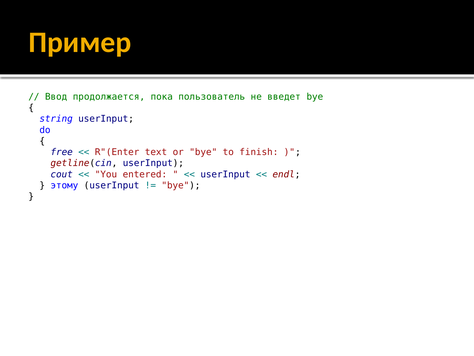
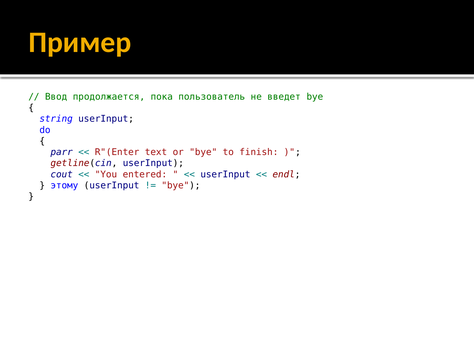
free: free -> parr
